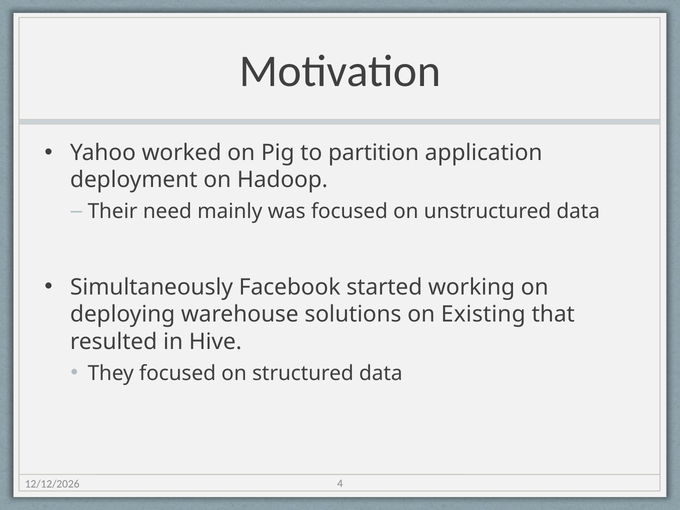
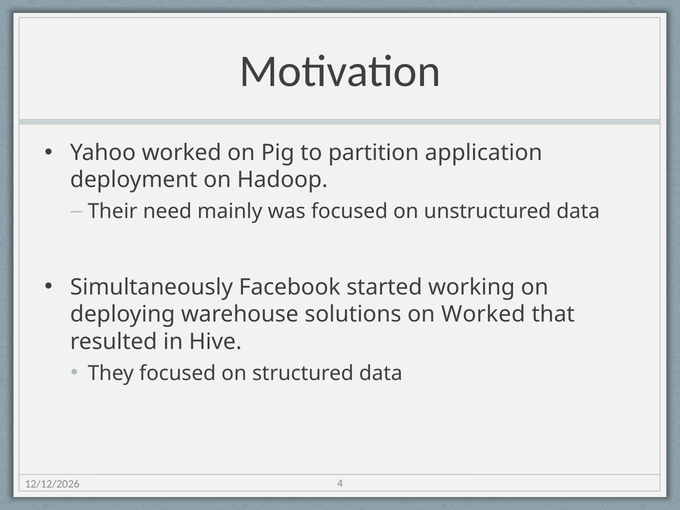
on Existing: Existing -> Worked
